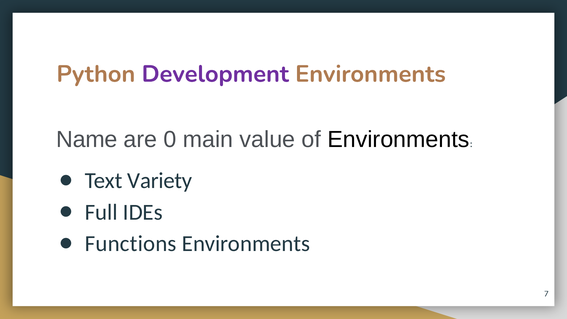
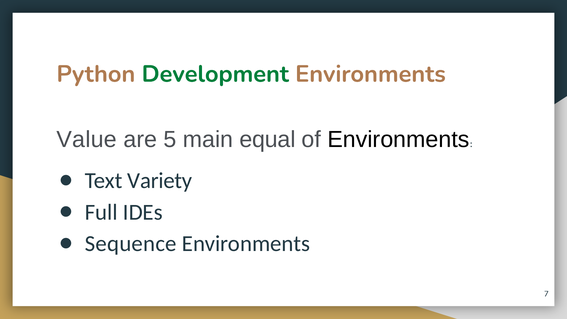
Development colour: purple -> green
Name: Name -> Value
0: 0 -> 5
value: value -> equal
Functions: Functions -> Sequence
